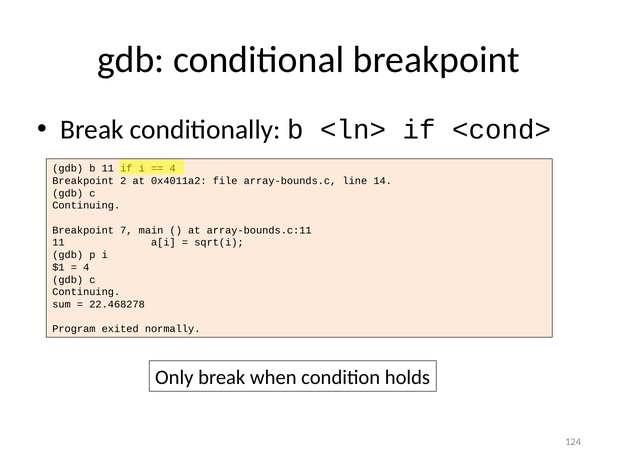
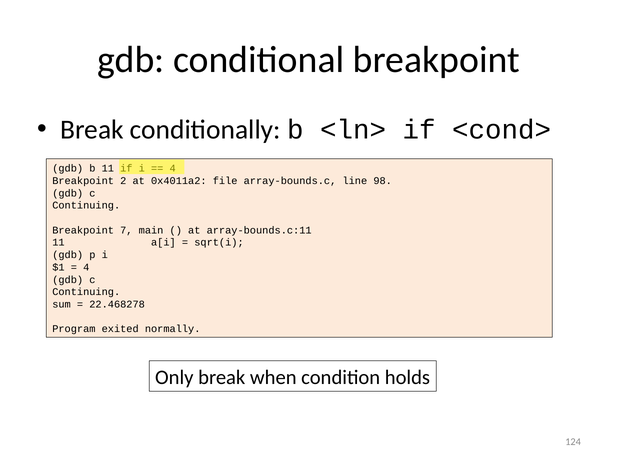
14: 14 -> 98
